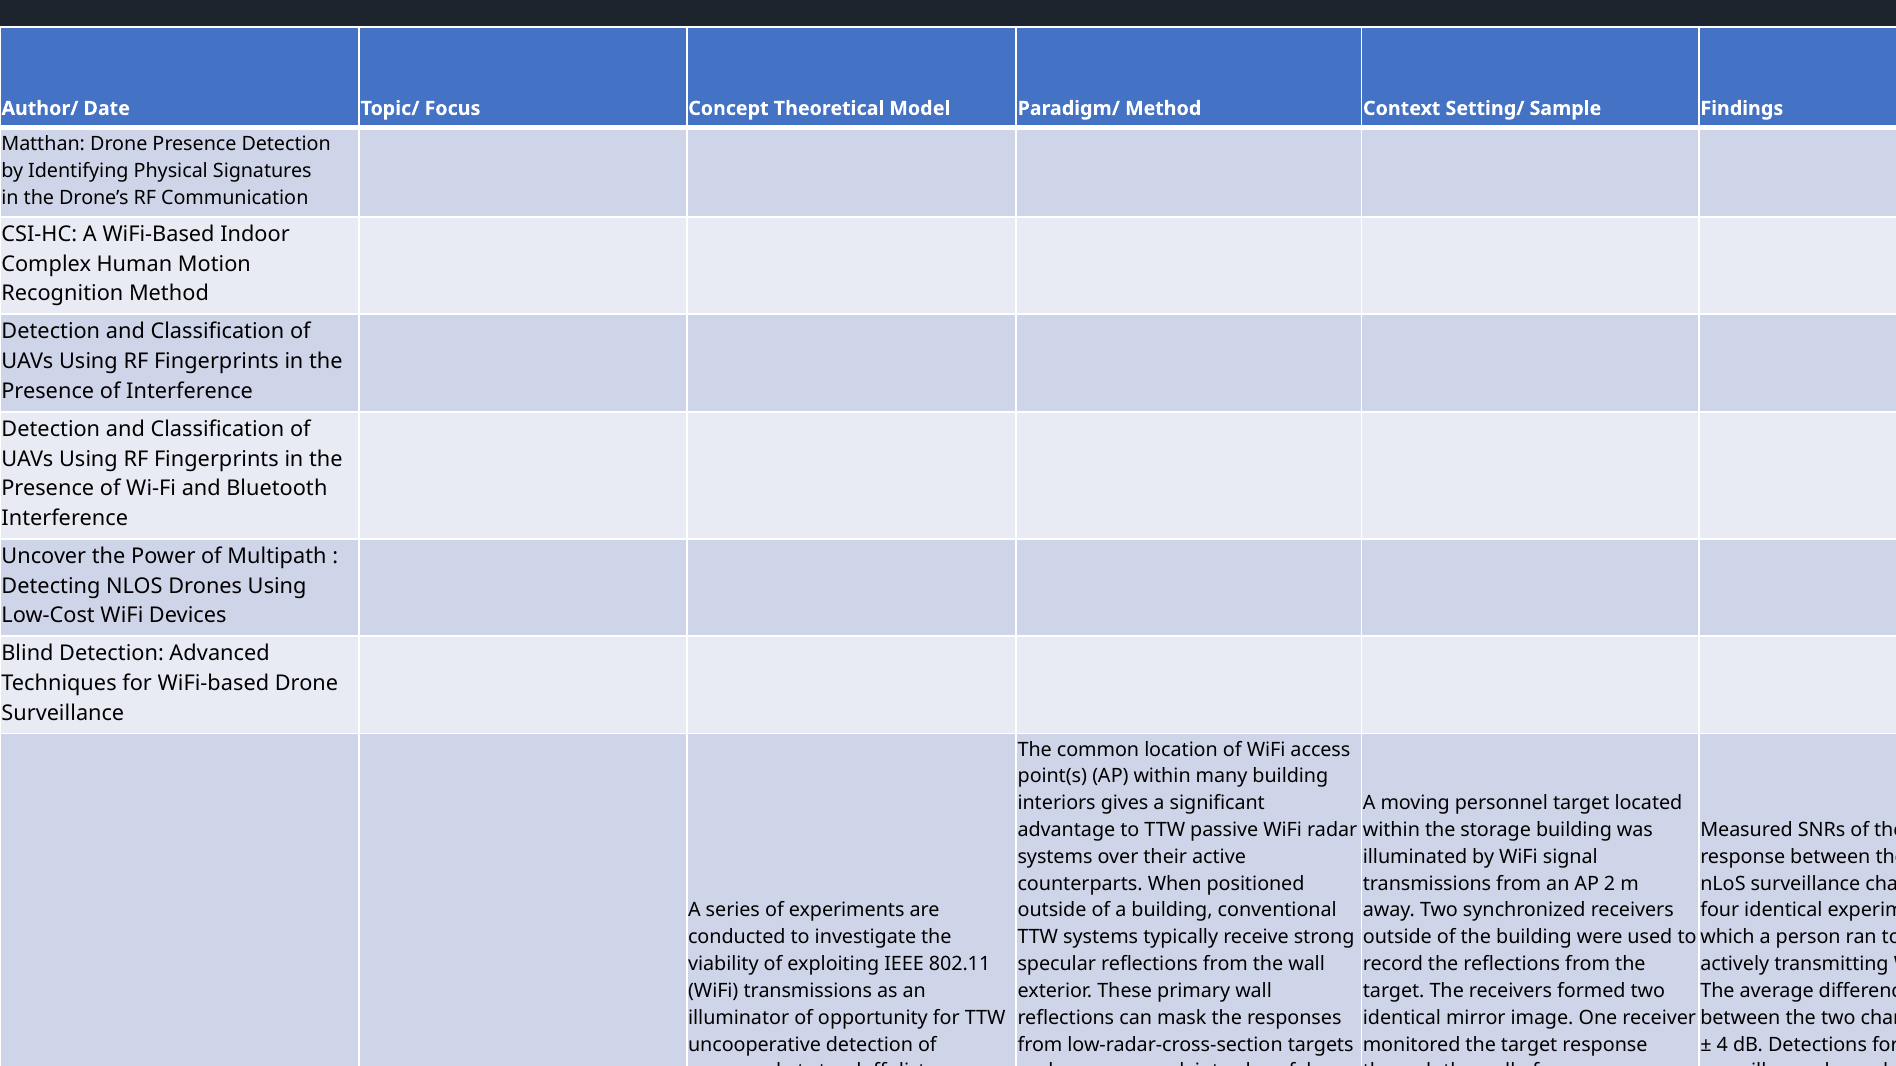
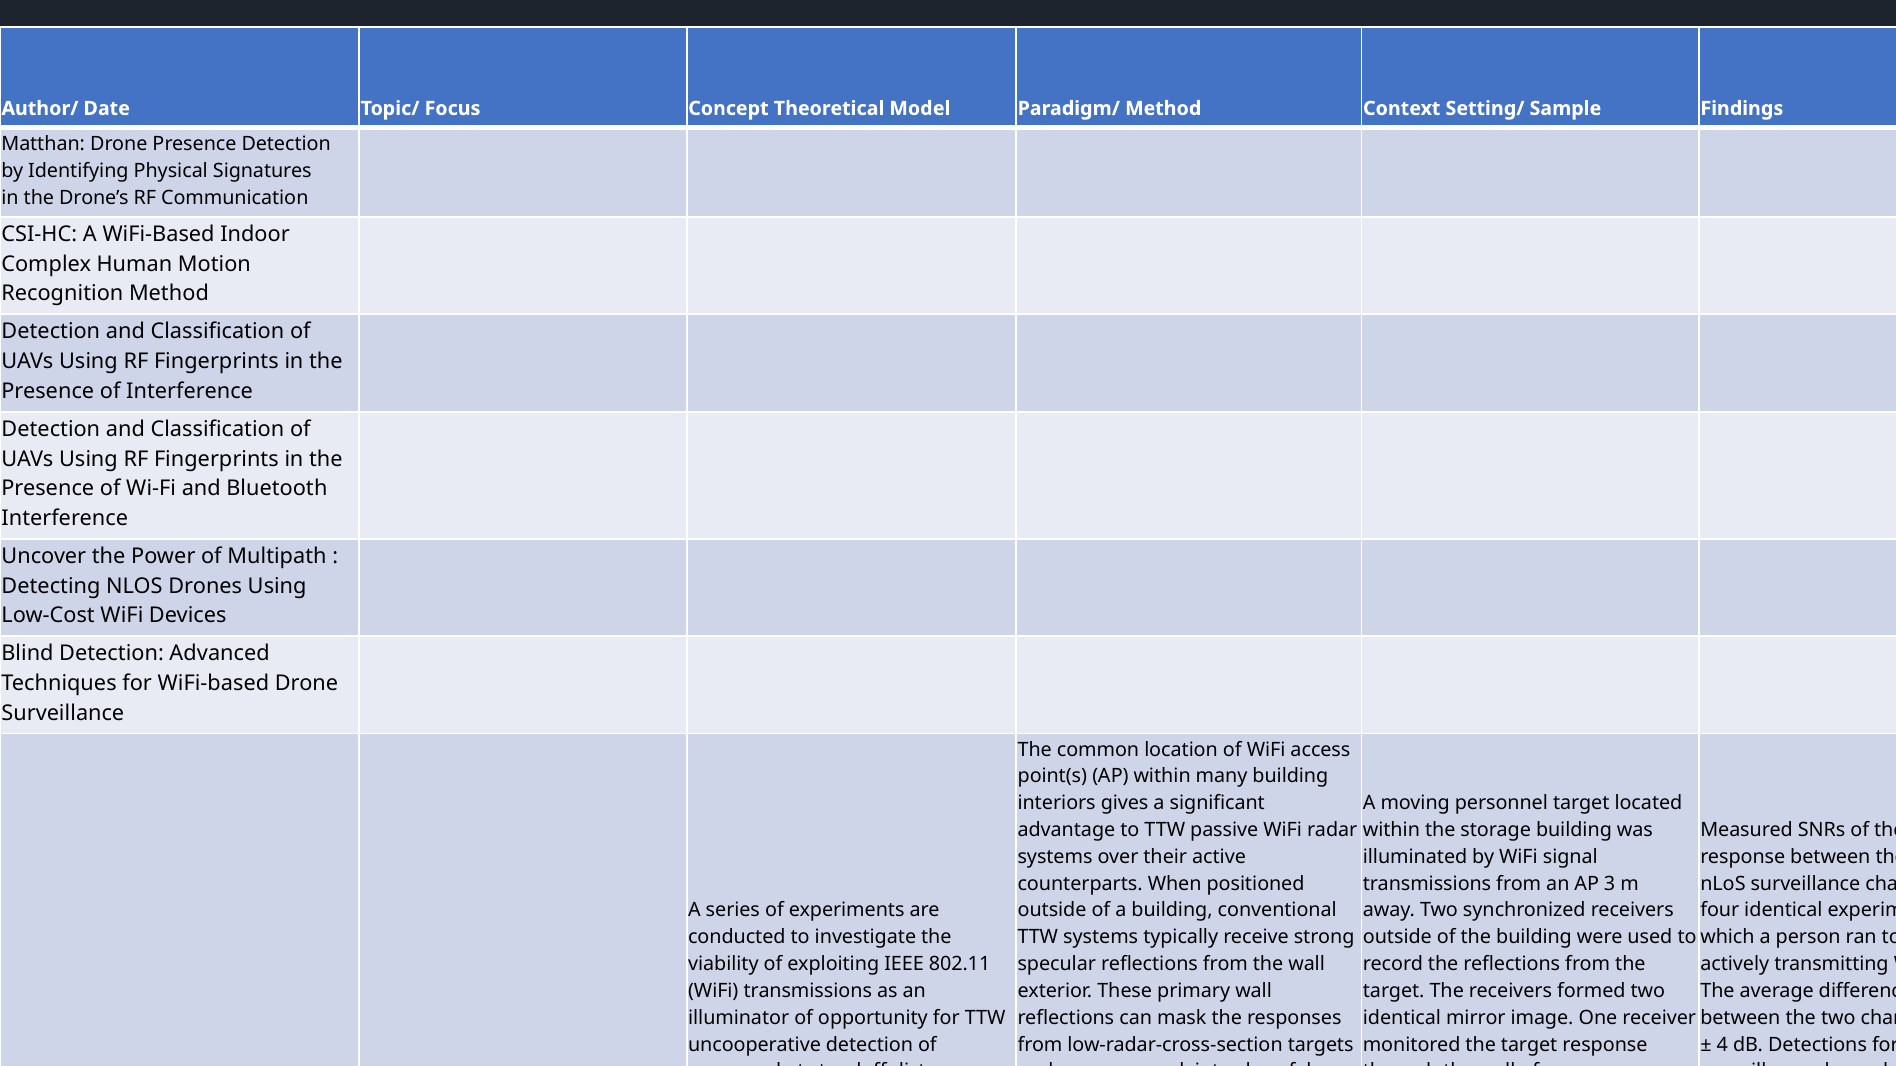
2: 2 -> 3
